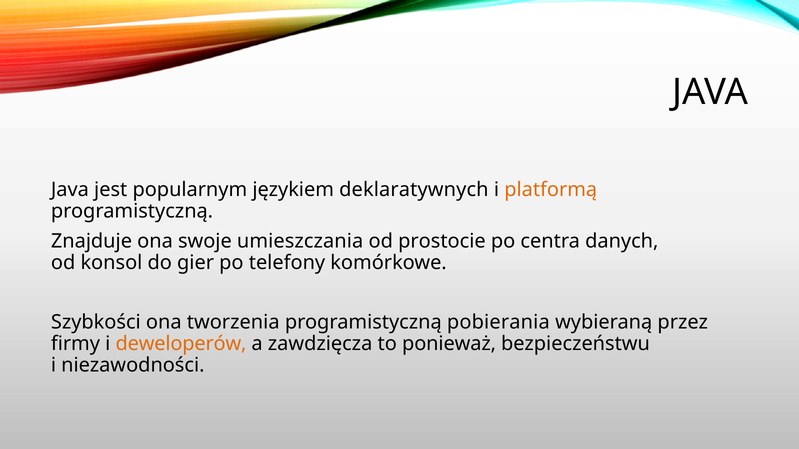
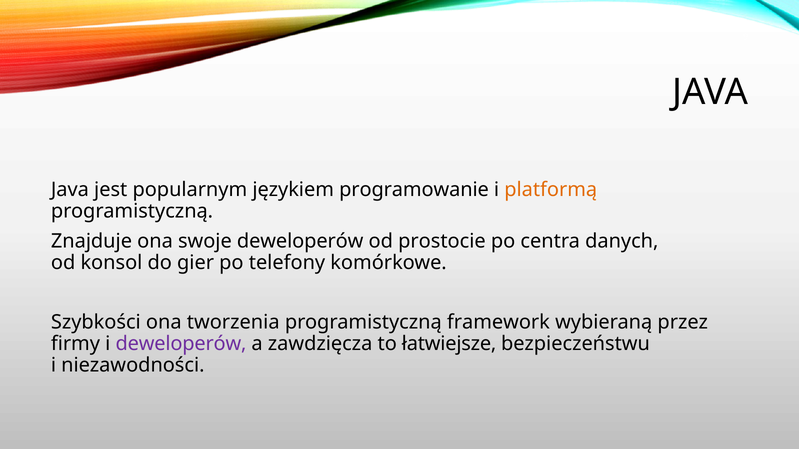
deklaratywnych: deklaratywnych -> programowanie
swoje umieszczania: umieszczania -> deweloperów
pobierania: pobierania -> framework
deweloperów at (181, 344) colour: orange -> purple
ponieważ: ponieważ -> łatwiejsze
